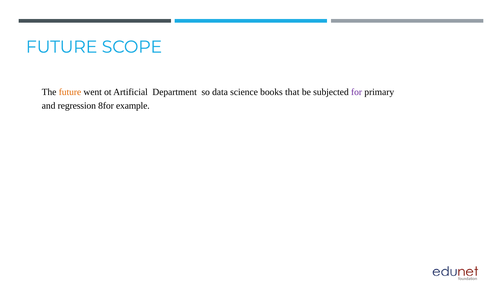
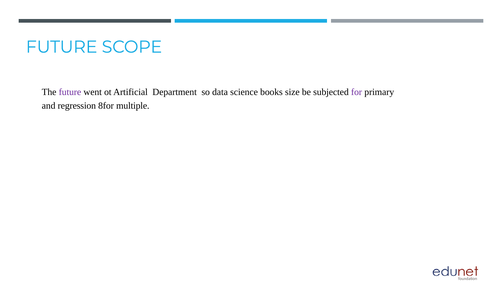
future at (70, 92) colour: orange -> purple
that: that -> size
example: example -> multiple
